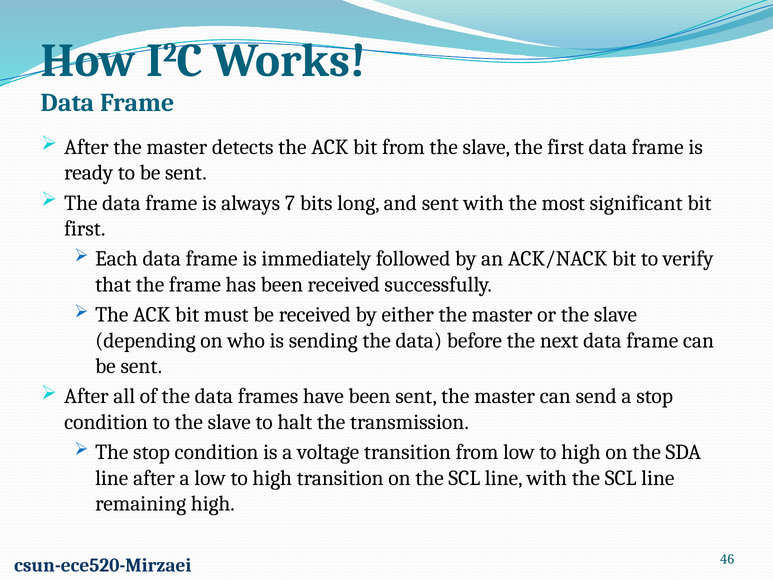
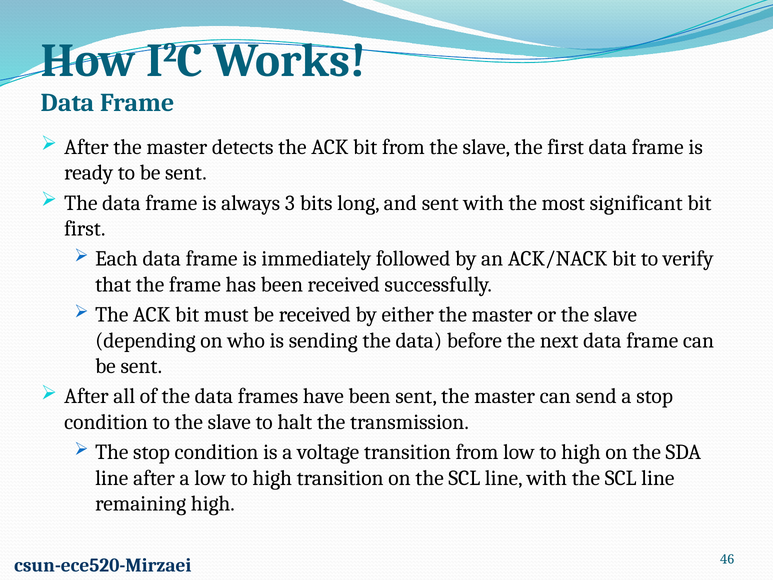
7: 7 -> 3
